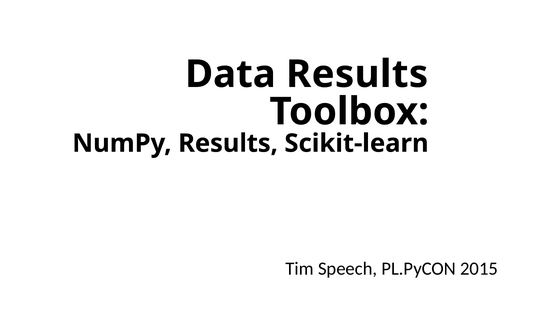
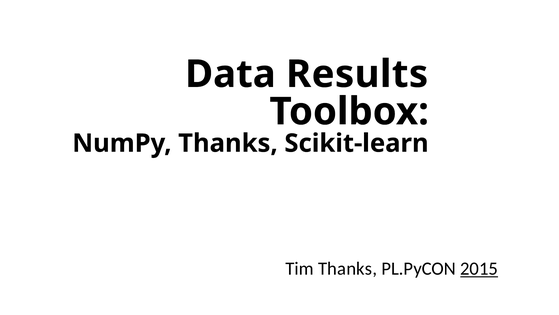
NumPy Results: Results -> Thanks
Tim Speech: Speech -> Thanks
2015 underline: none -> present
